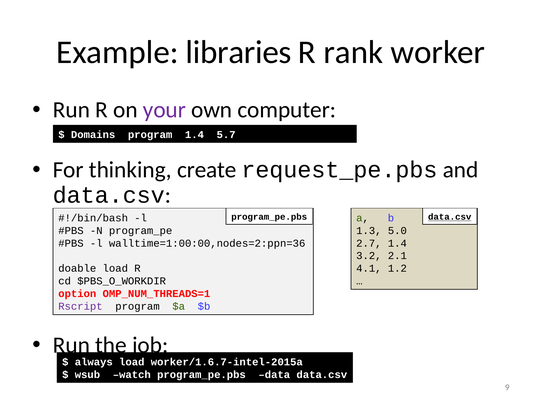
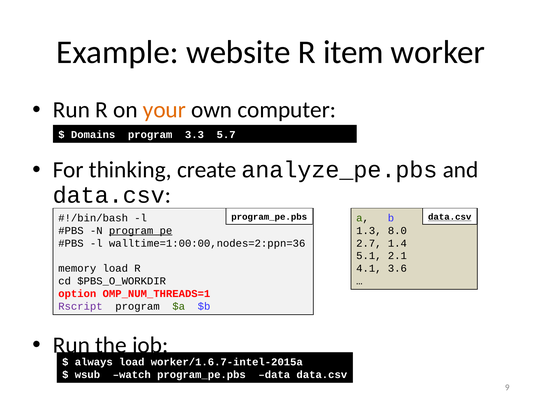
libraries: libraries -> website
rank: rank -> item
your colour: purple -> orange
program 1.4: 1.4 -> 3.3
request_pe.pbs: request_pe.pbs -> analyze_pe.pbs
program_pe underline: none -> present
5.0: 5.0 -> 8.0
3.2: 3.2 -> 5.1
doable: doable -> memory
1.2: 1.2 -> 3.6
